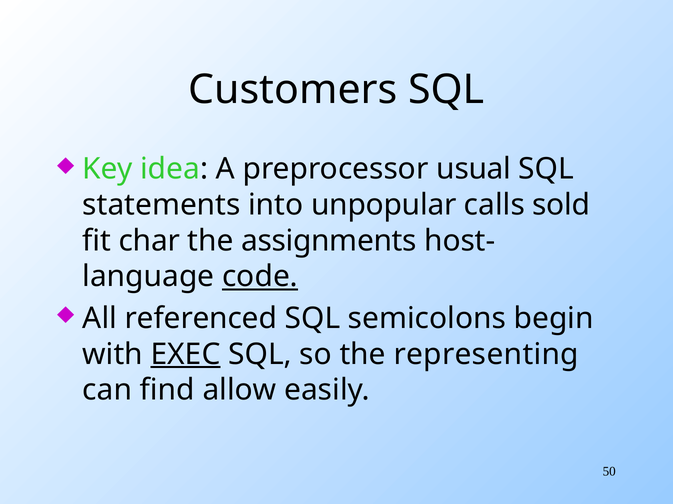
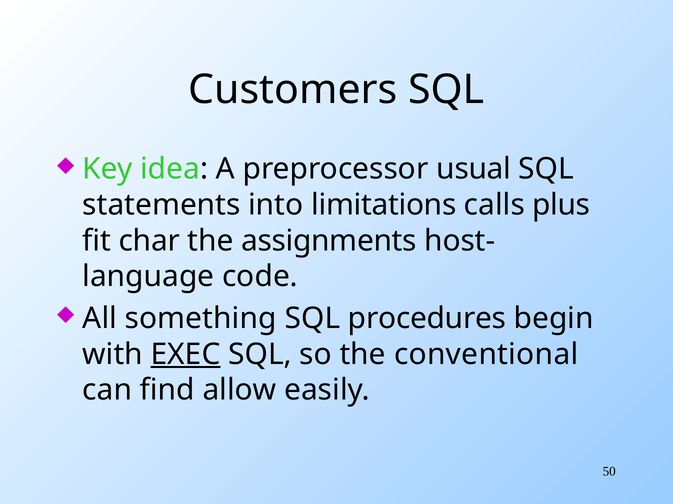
unpopular: unpopular -> limitations
sold: sold -> plus
code underline: present -> none
referenced: referenced -> something
semicolons: semicolons -> procedures
representing: representing -> conventional
